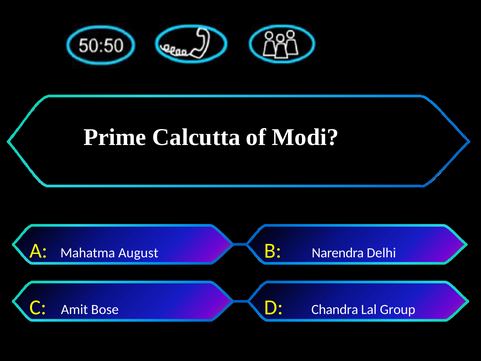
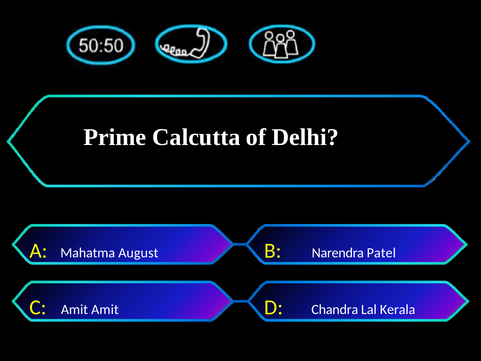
Modi: Modi -> Delhi
Delhi: Delhi -> Patel
Amit Bose: Bose -> Amit
Group: Group -> Kerala
